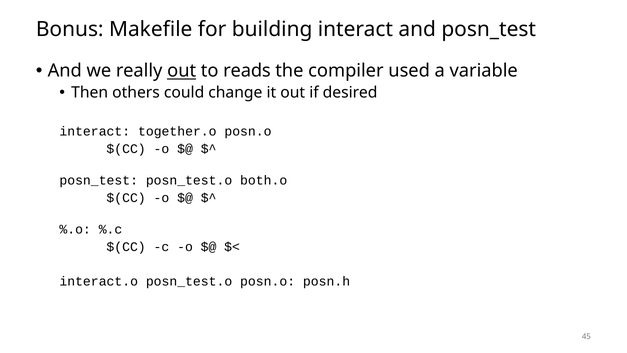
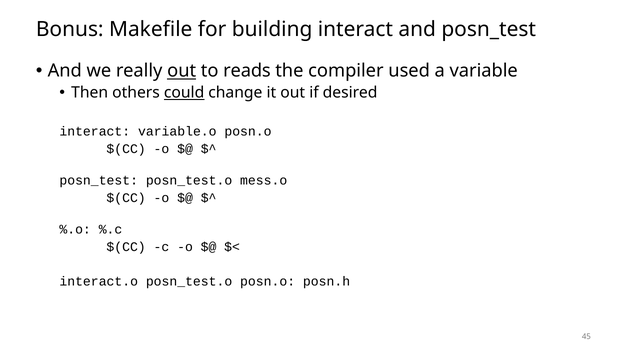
could underline: none -> present
together.o: together.o -> variable.o
both.o: both.o -> mess.o
